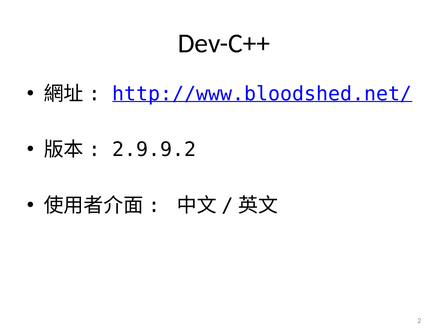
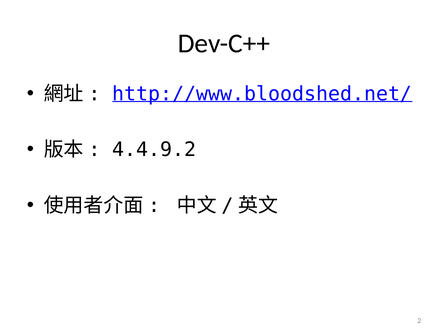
2.9.9.2: 2.9.9.2 -> 4.4.9.2
